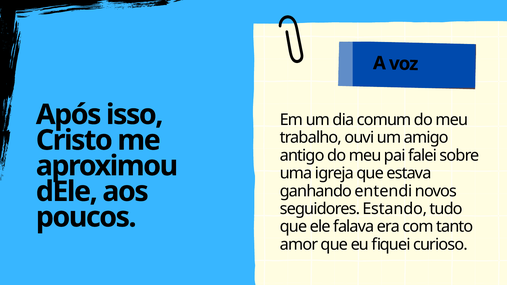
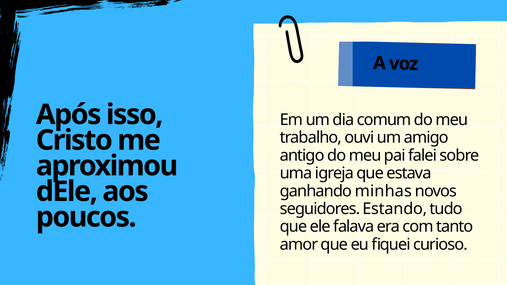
entendi: entendi -> minhas
